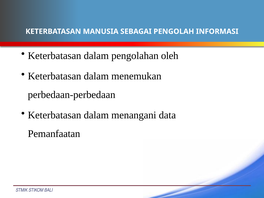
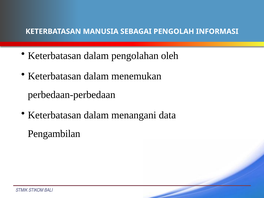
Pemanfaatan: Pemanfaatan -> Pengambilan
